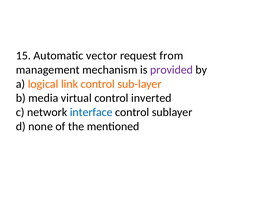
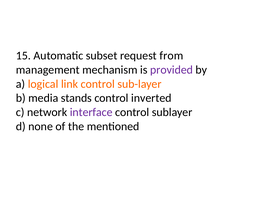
vector: vector -> subset
virtual: virtual -> stands
interface colour: blue -> purple
